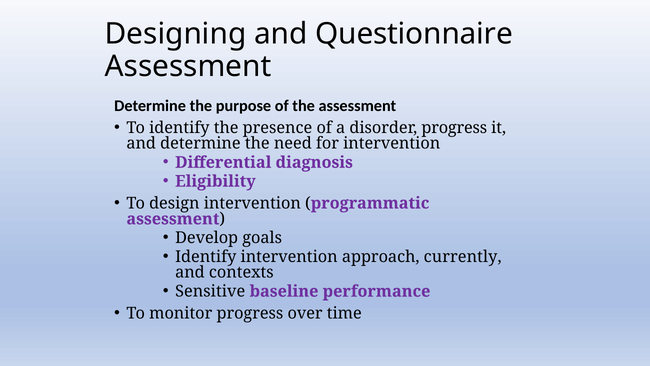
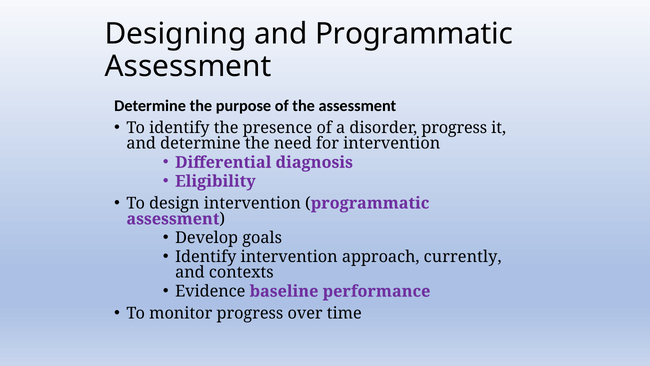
and Questionnaire: Questionnaire -> Programmatic
Sensitive: Sensitive -> Evidence
